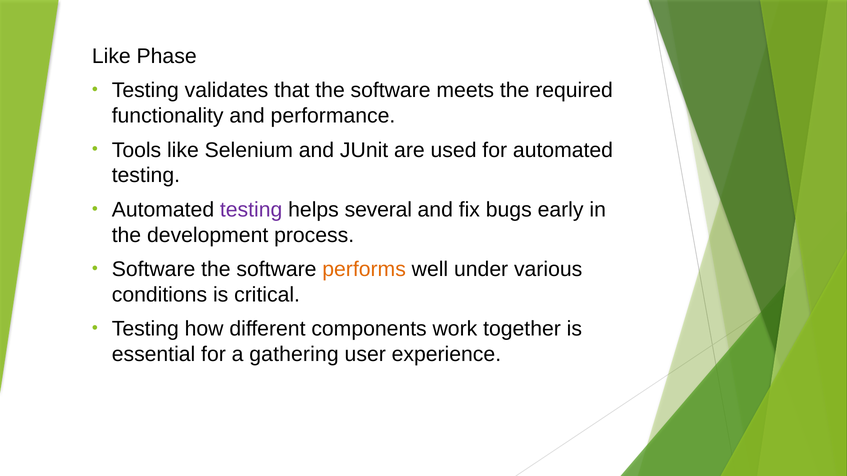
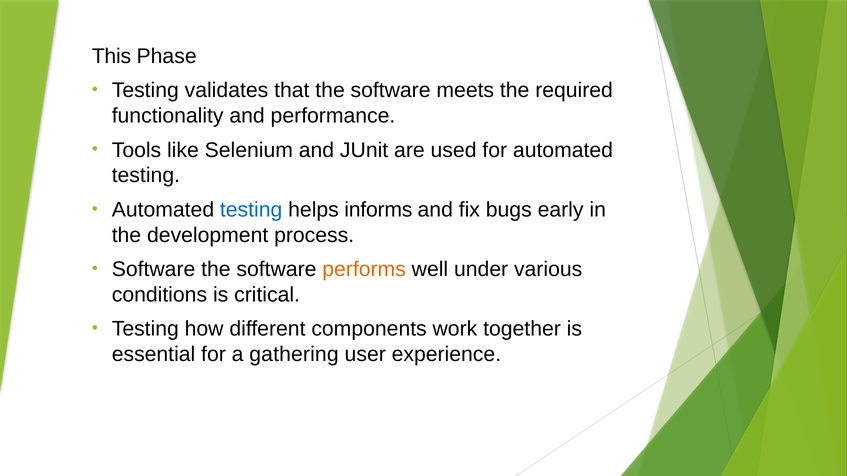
Like at (111, 56): Like -> This
testing at (251, 210) colour: purple -> blue
several: several -> informs
